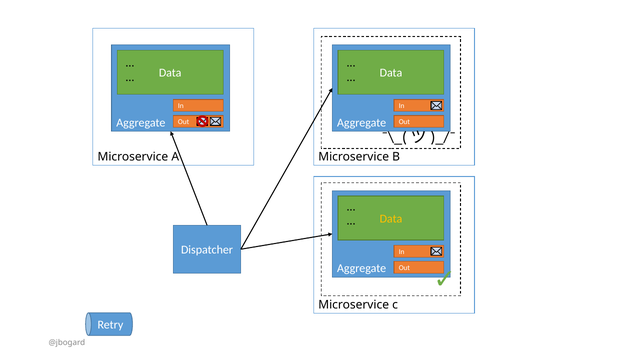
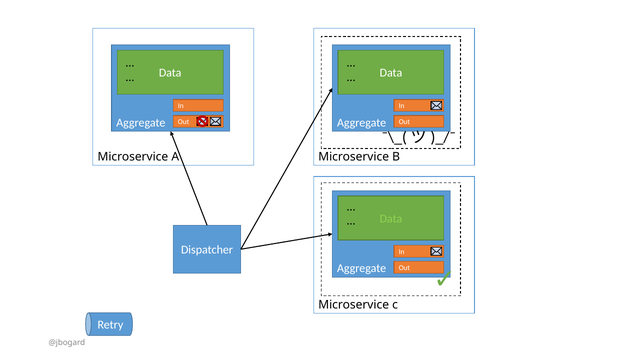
Data at (391, 219) colour: yellow -> light green
